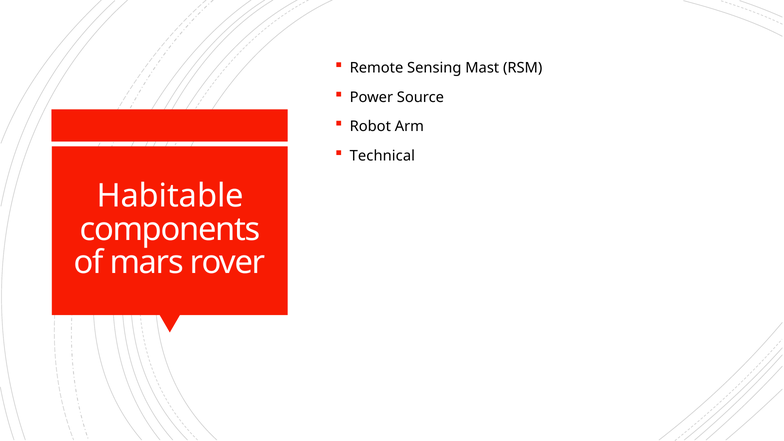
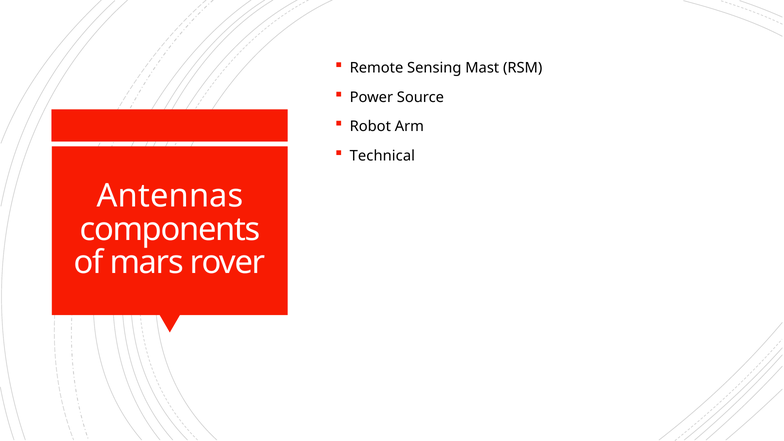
Habitable: Habitable -> Antennas
